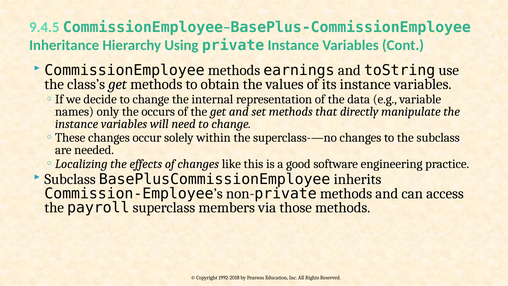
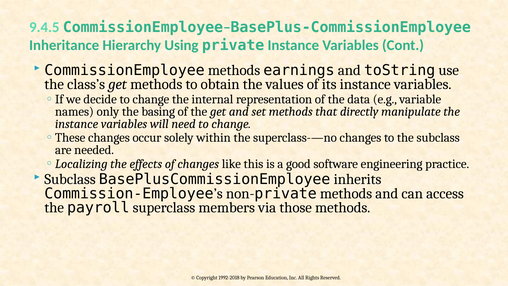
occurs: occurs -> basing
